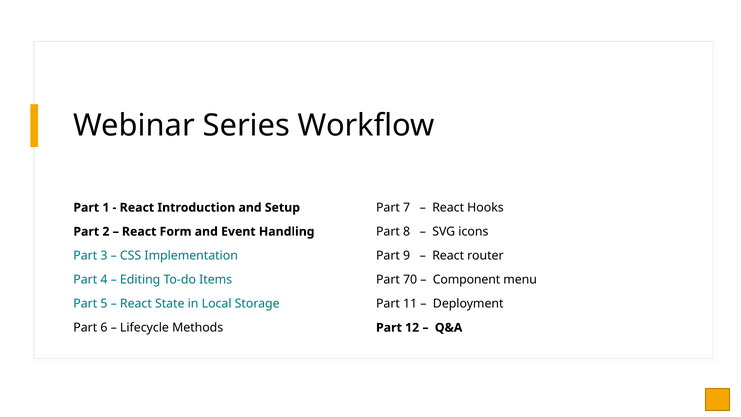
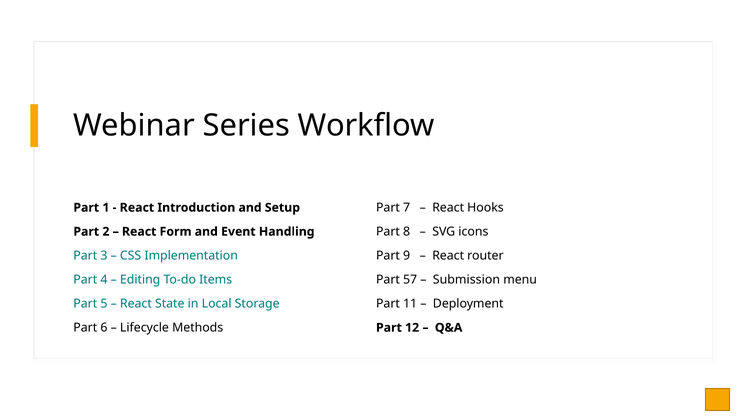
70: 70 -> 57
Component: Component -> Submission
